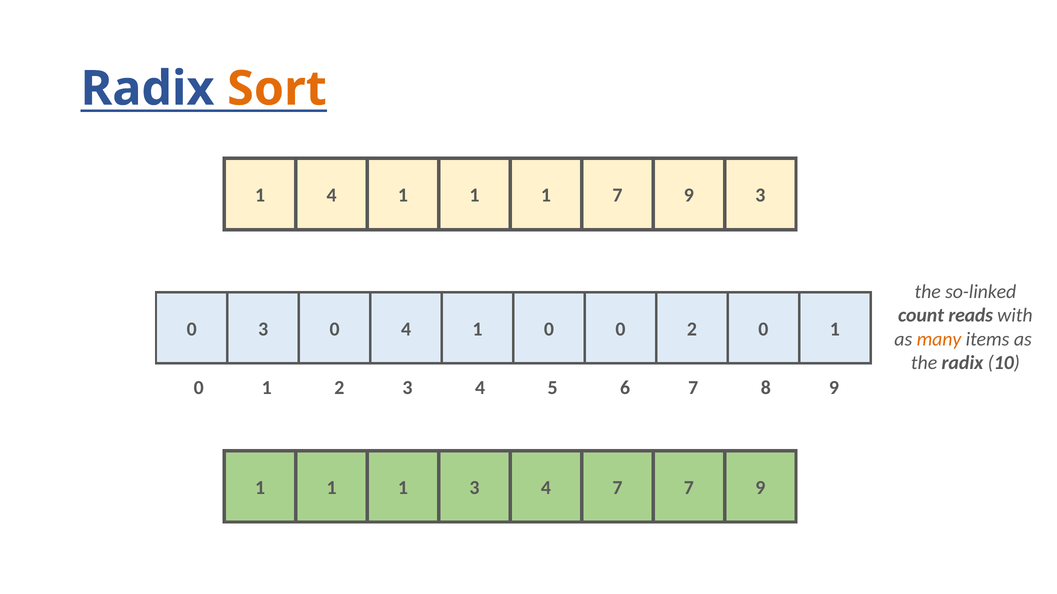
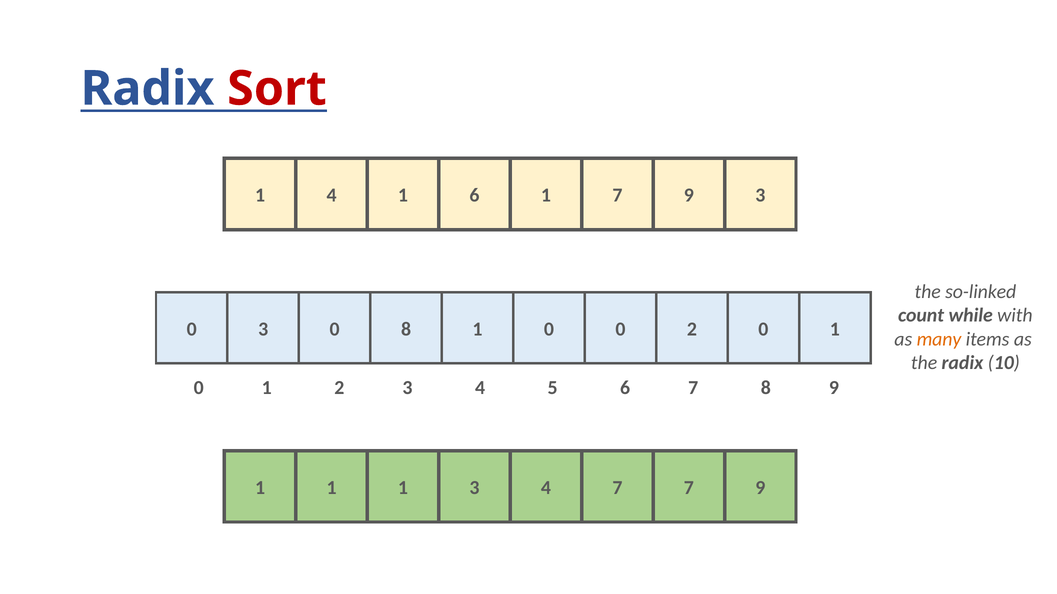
Sort colour: orange -> red
4 1 1: 1 -> 6
reads: reads -> while
0 4: 4 -> 8
